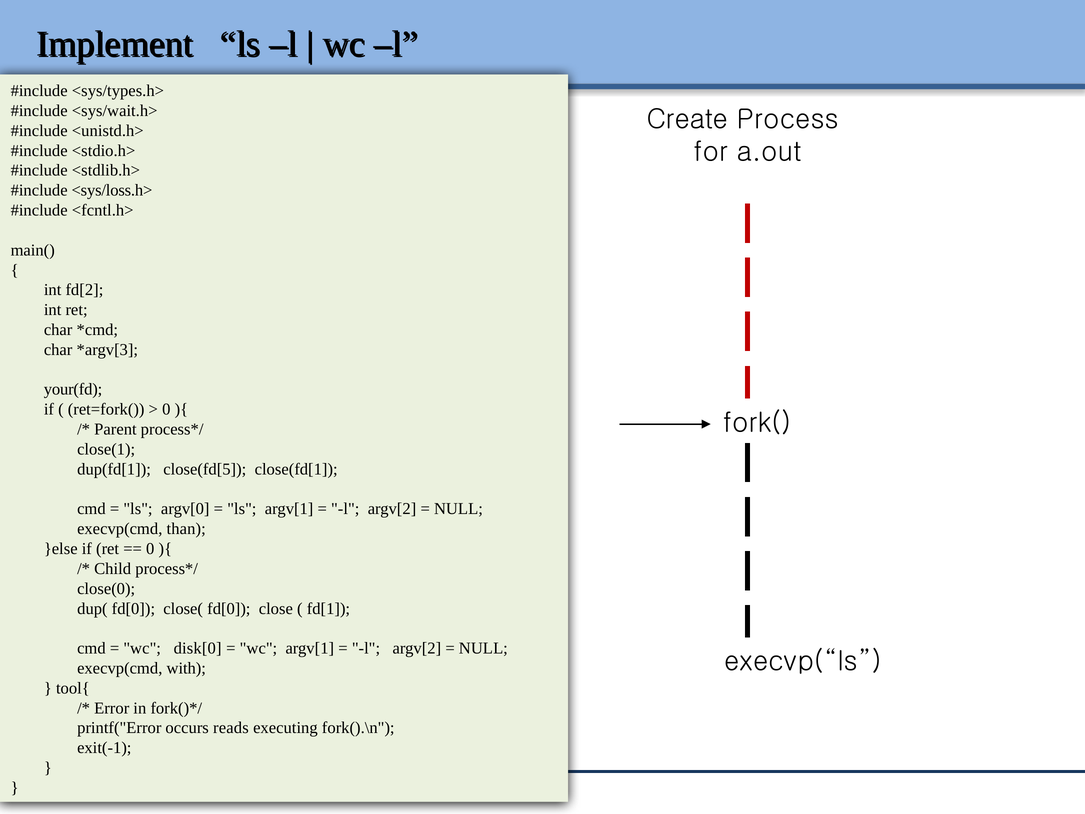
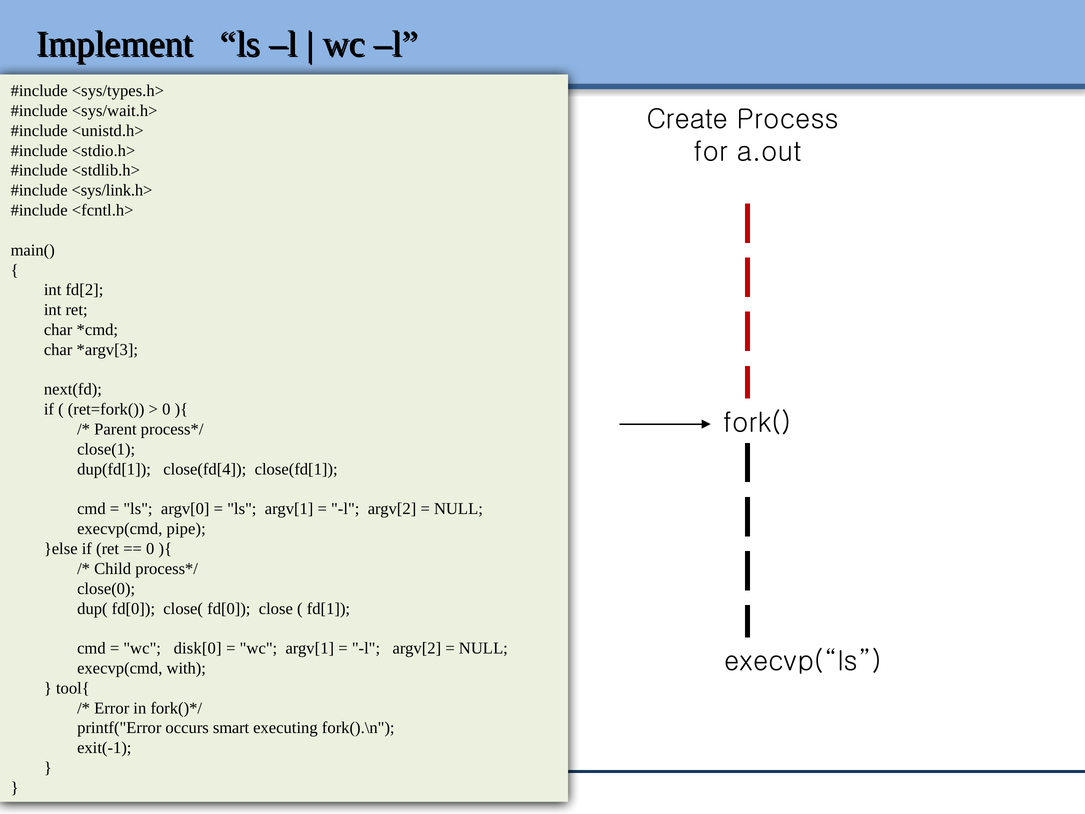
<sys/loss.h>: <sys/loss.h> -> <sys/link.h>
your(fd: your(fd -> next(fd
close(fd[5: close(fd[5 -> close(fd[4
than: than -> pipe
reads: reads -> smart
